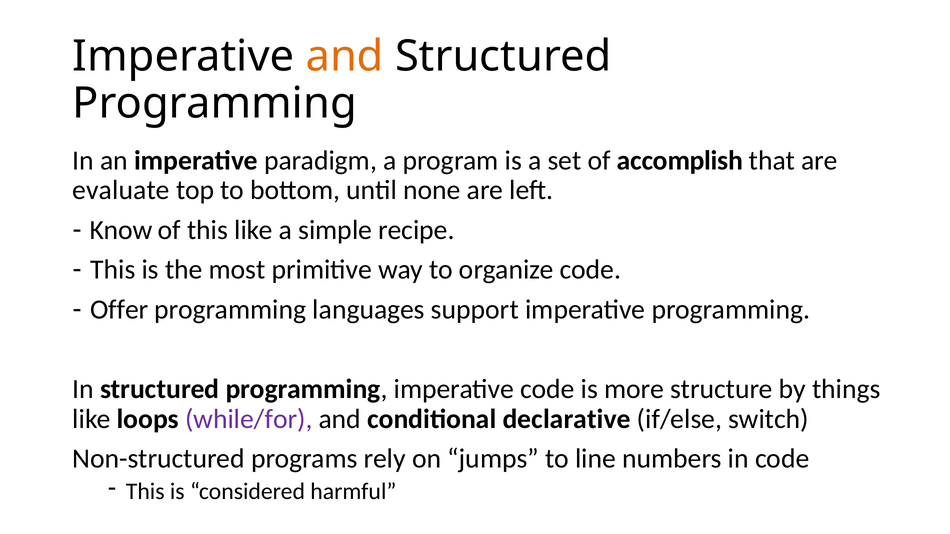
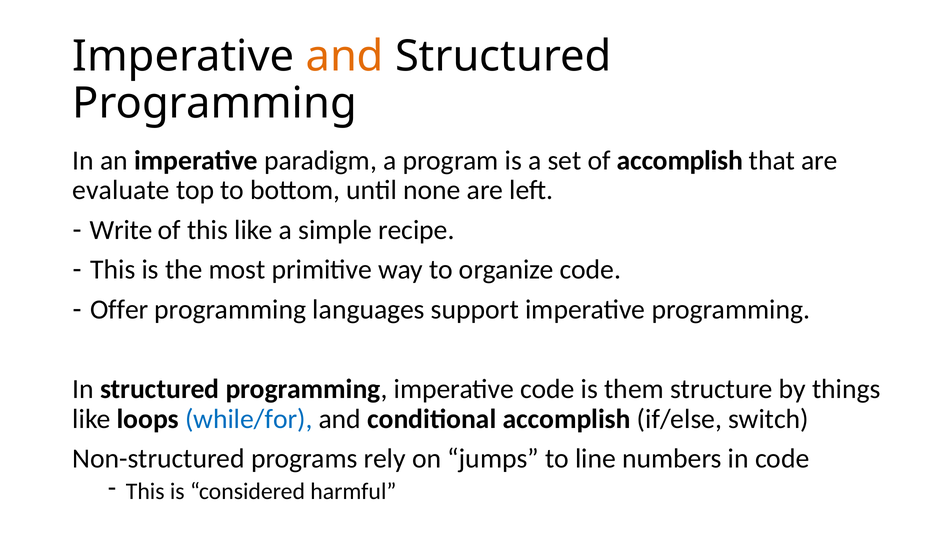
Know: Know -> Write
more: more -> them
while/for colour: purple -> blue
conditional declarative: declarative -> accomplish
